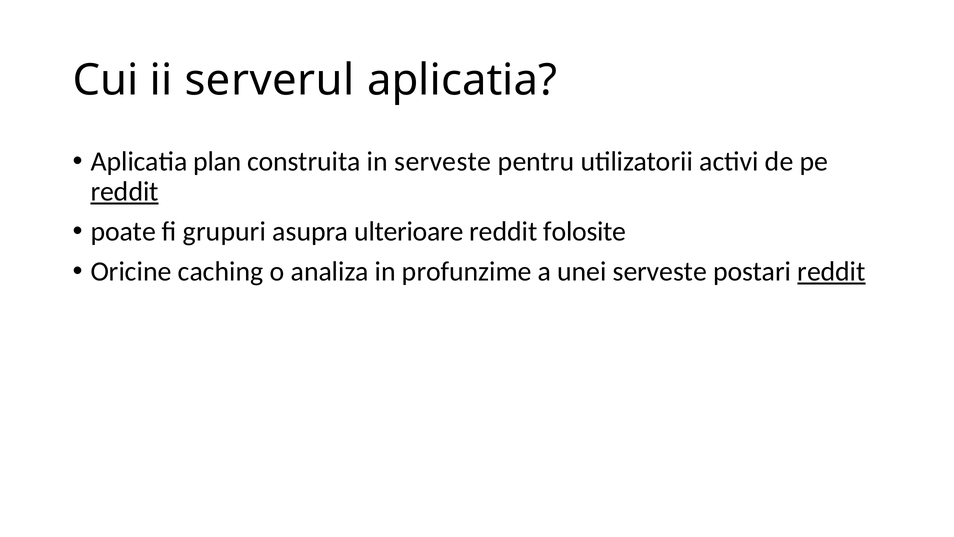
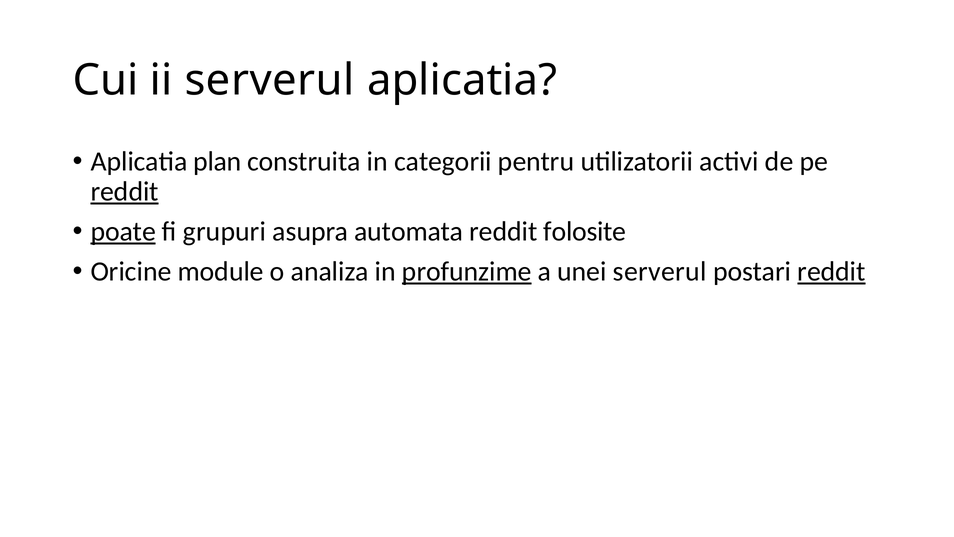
in serveste: serveste -> categorii
poate underline: none -> present
ulterioare: ulterioare -> automata
caching: caching -> module
profunzime underline: none -> present
unei serveste: serveste -> serverul
